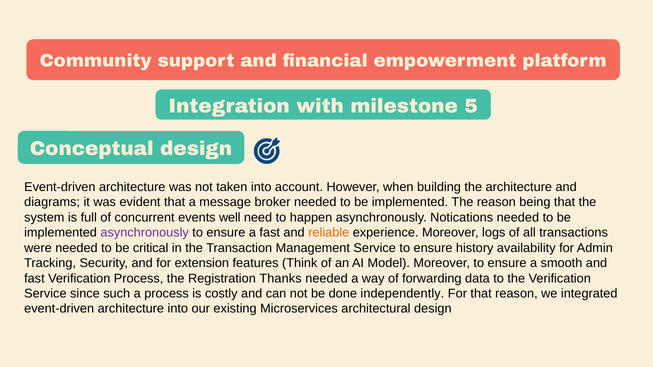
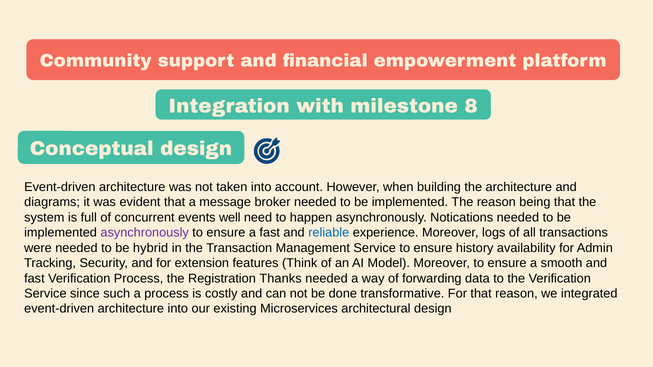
5: 5 -> 8
reliable colour: orange -> blue
critical: critical -> hybrid
independently: independently -> transformative
